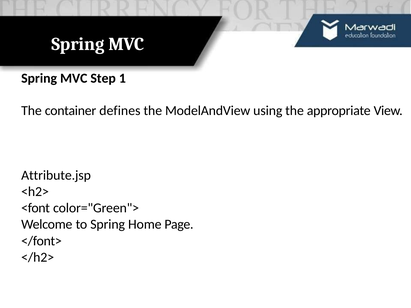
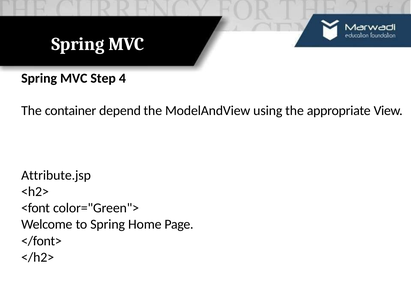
1: 1 -> 4
defines: defines -> depend
